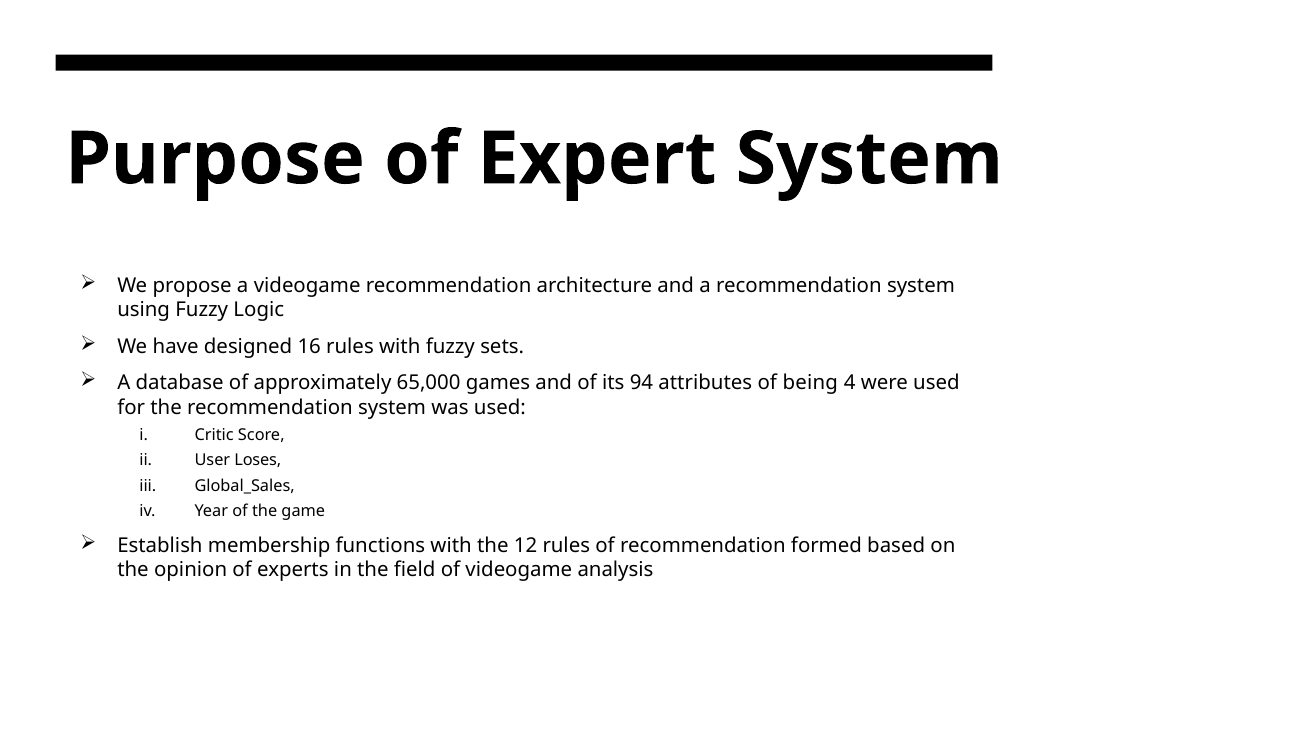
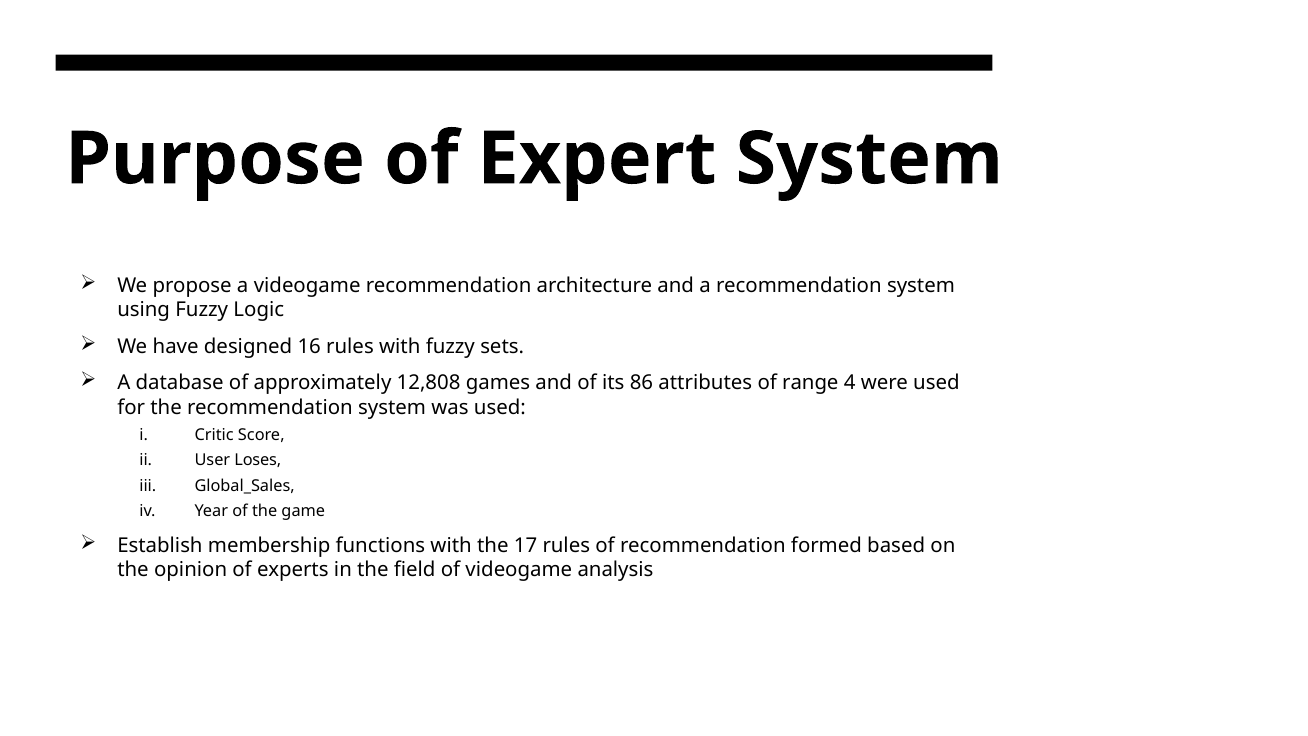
65,000: 65,000 -> 12,808
94: 94 -> 86
being: being -> range
12: 12 -> 17
